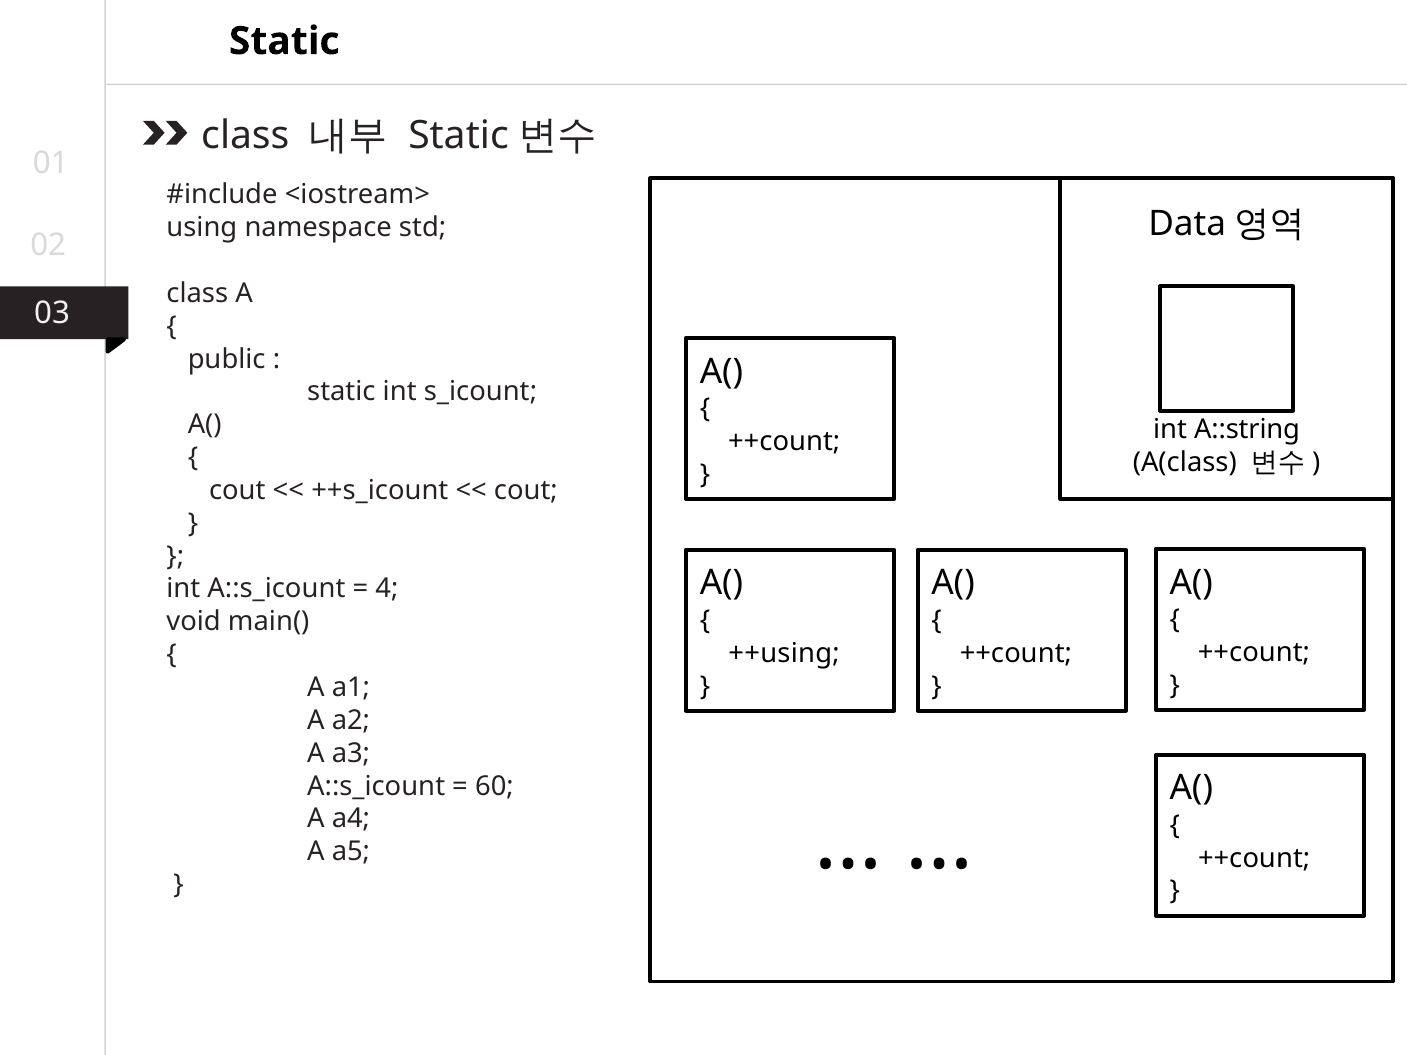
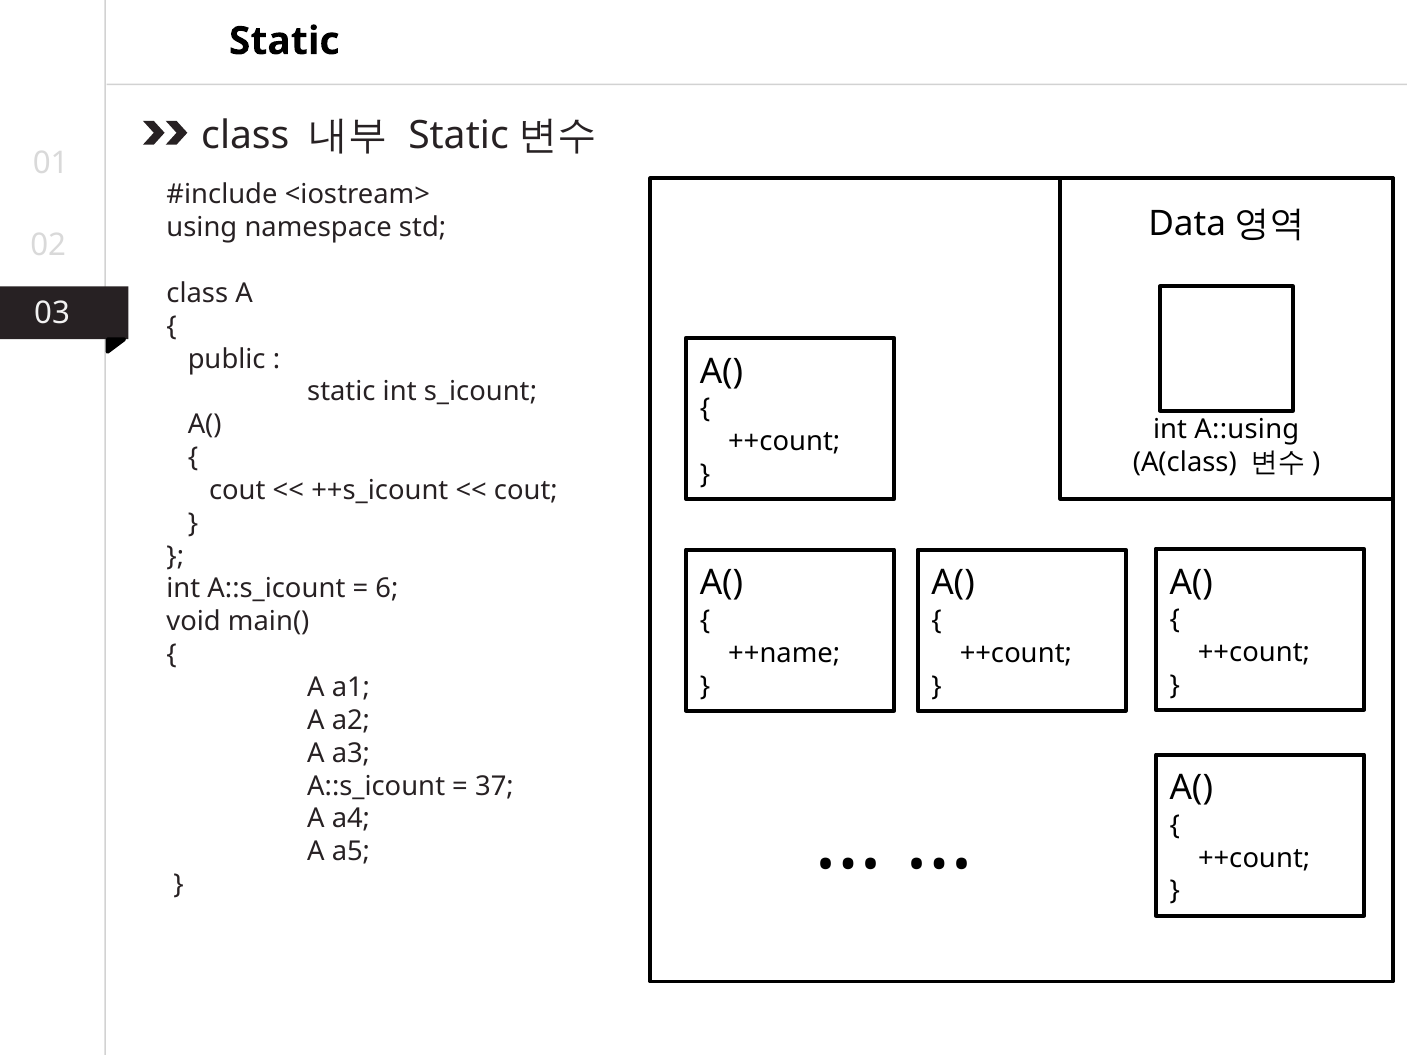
A::string: A::string -> A::using
4: 4 -> 6
++using: ++using -> ++name
60: 60 -> 37
